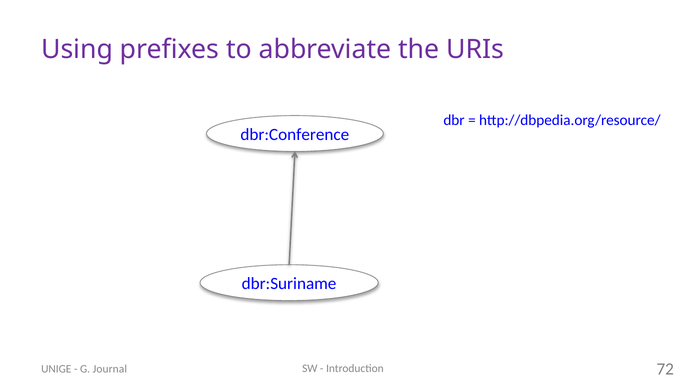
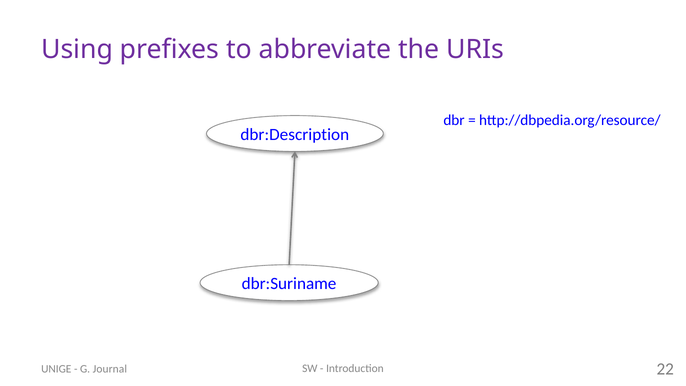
dbr:Conference: dbr:Conference -> dbr:Description
72: 72 -> 22
